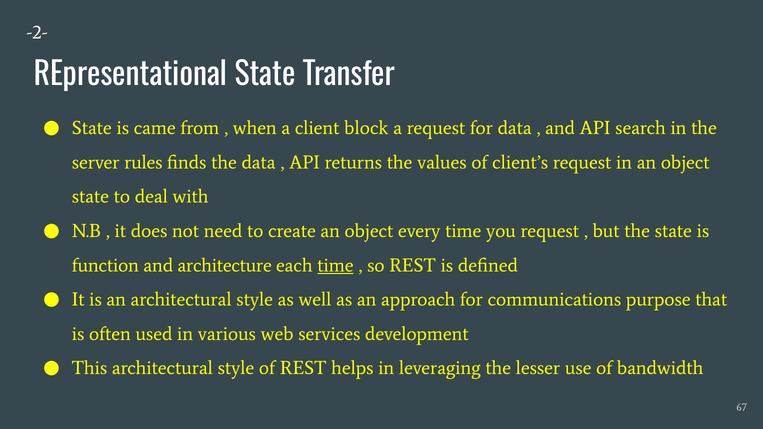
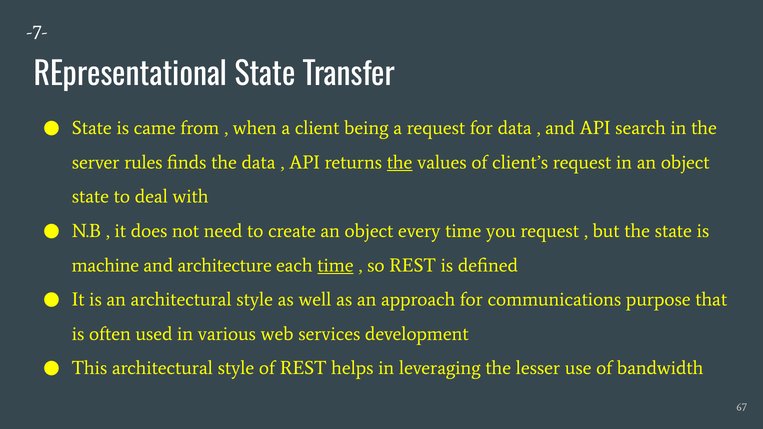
-2-: -2- -> -7-
block: block -> being
the at (400, 162) underline: none -> present
function: function -> machine
